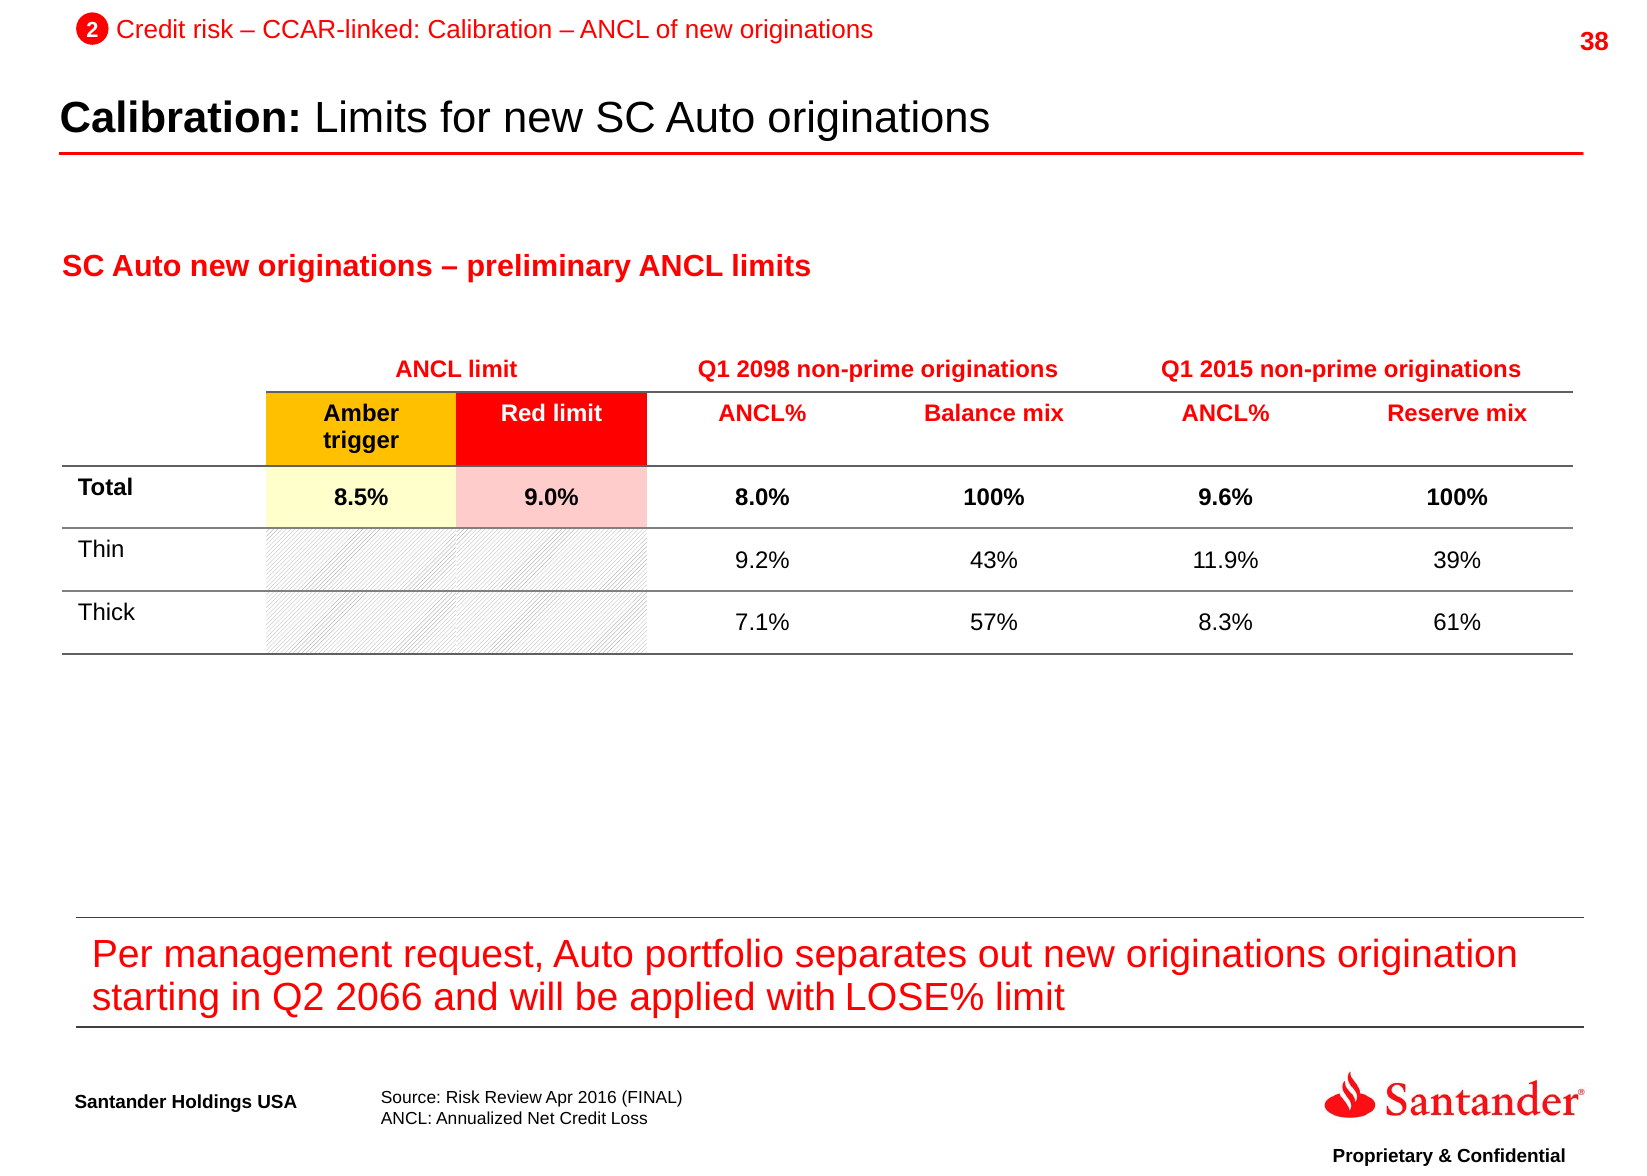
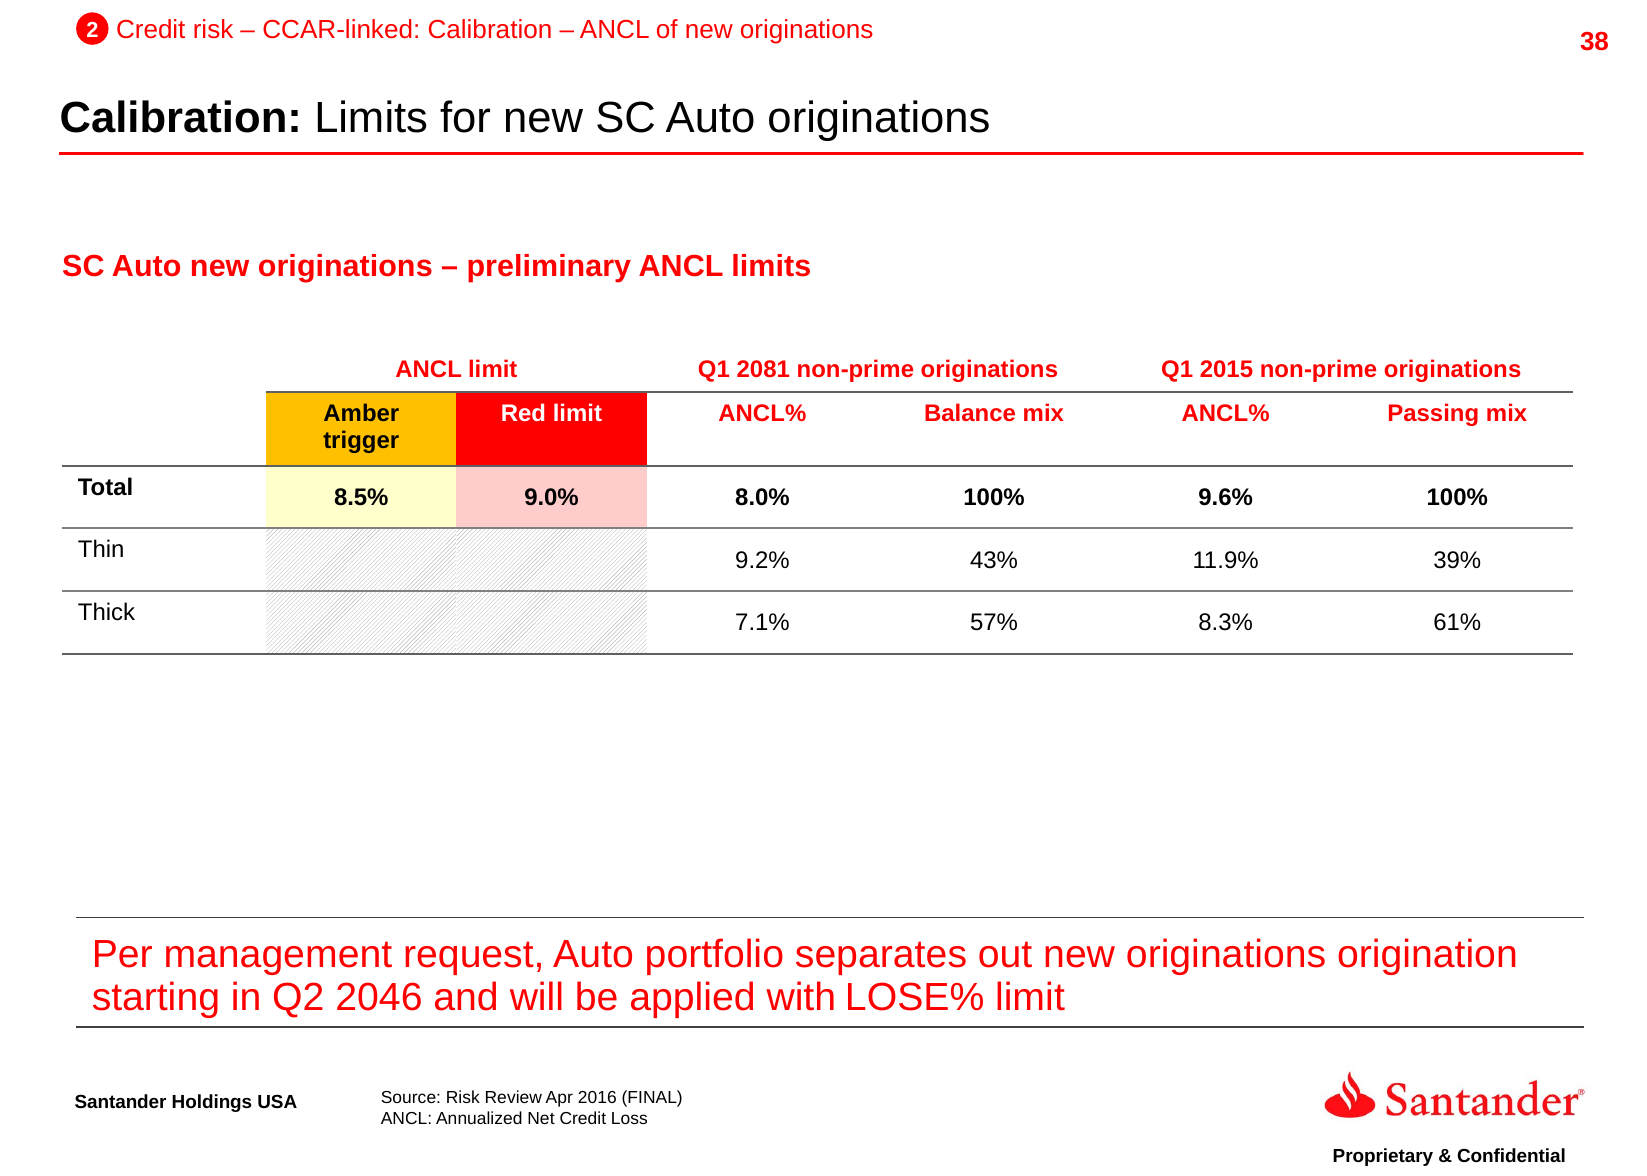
2098: 2098 -> 2081
Reserve: Reserve -> Passing
2066: 2066 -> 2046
